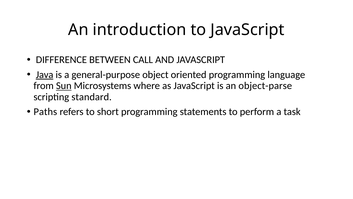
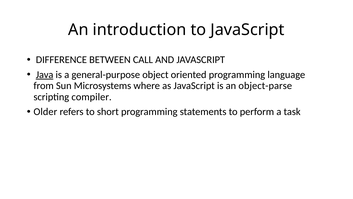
Sun underline: present -> none
standard: standard -> compiler
Paths: Paths -> Older
